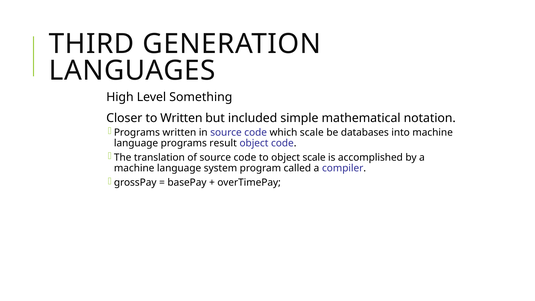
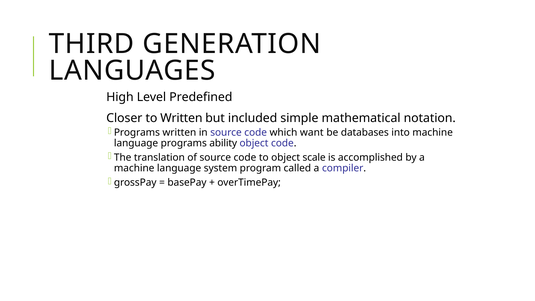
Something: Something -> Predefined
which scale: scale -> want
result: result -> ability
